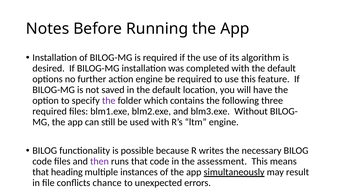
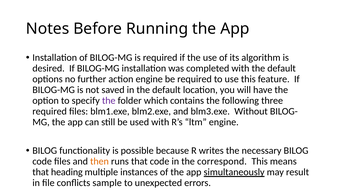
then colour: purple -> orange
assessment: assessment -> correspond
chance: chance -> sample
